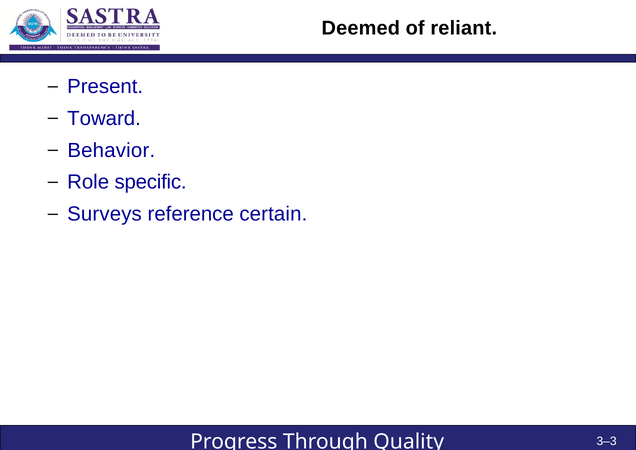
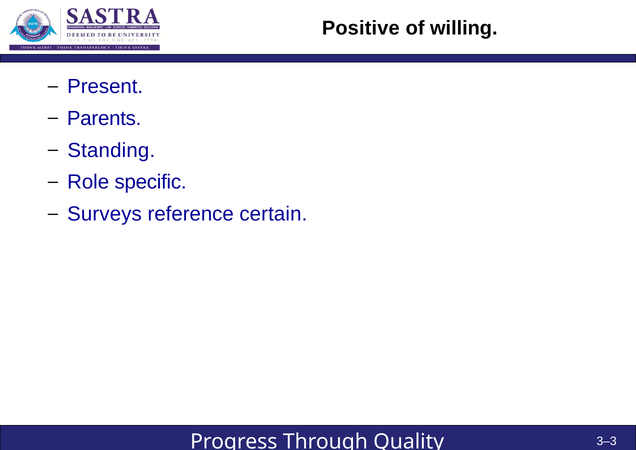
Deemed: Deemed -> Positive
reliant: reliant -> willing
Toward: Toward -> Parents
Behavior: Behavior -> Standing
